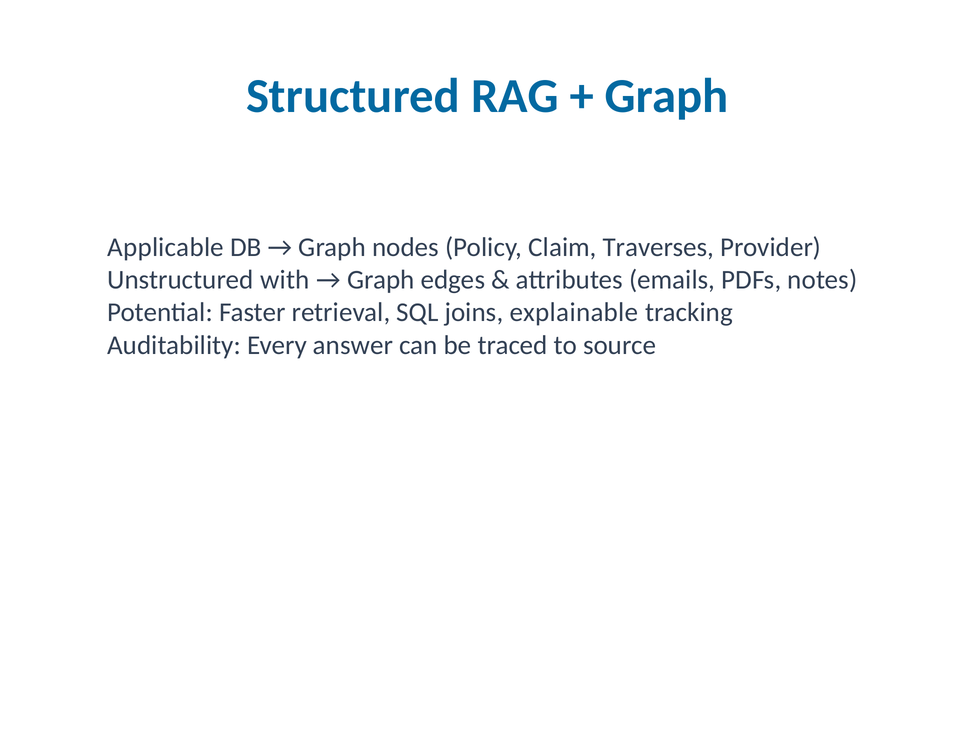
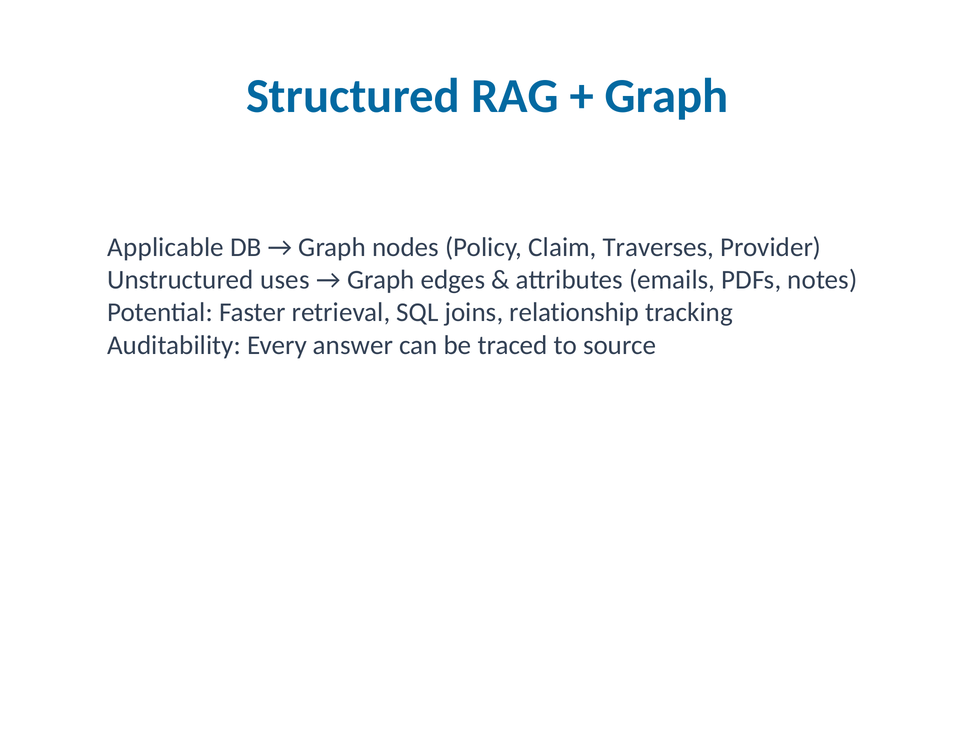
with: with -> uses
explainable: explainable -> relationship
